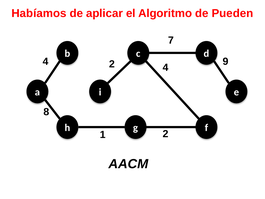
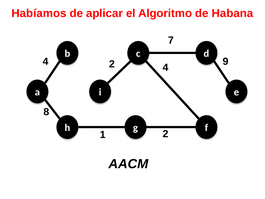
Pueden: Pueden -> Habana
